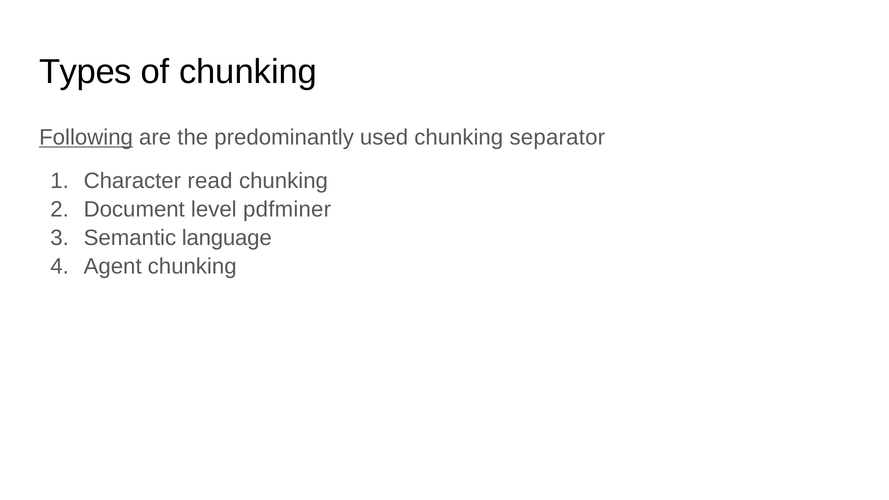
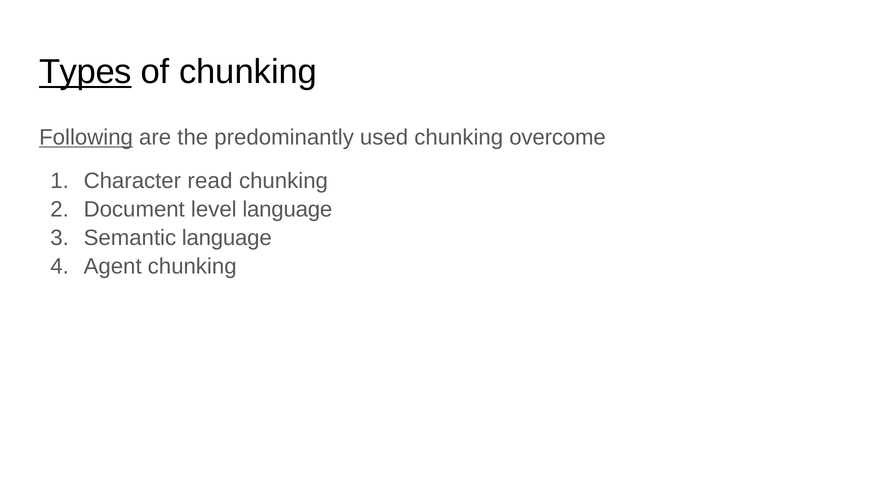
Types underline: none -> present
separator: separator -> overcome
level pdfminer: pdfminer -> language
